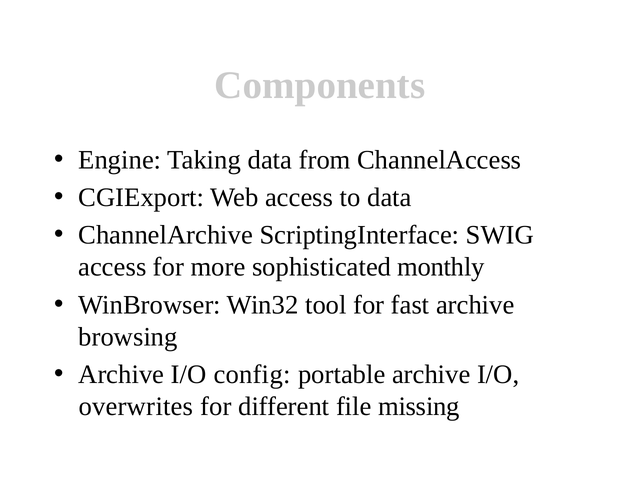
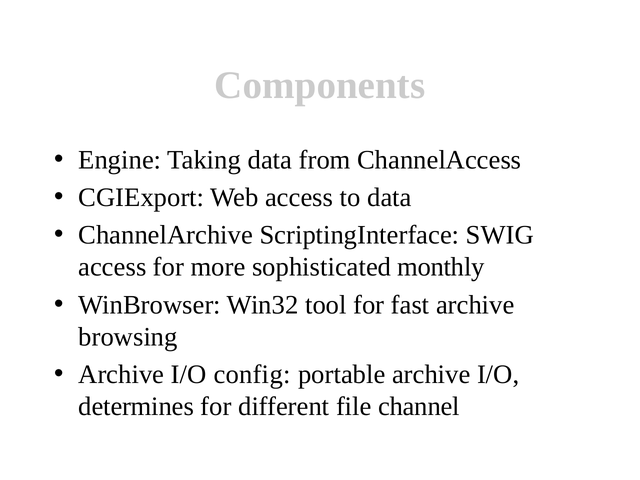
overwrites: overwrites -> determines
missing: missing -> channel
